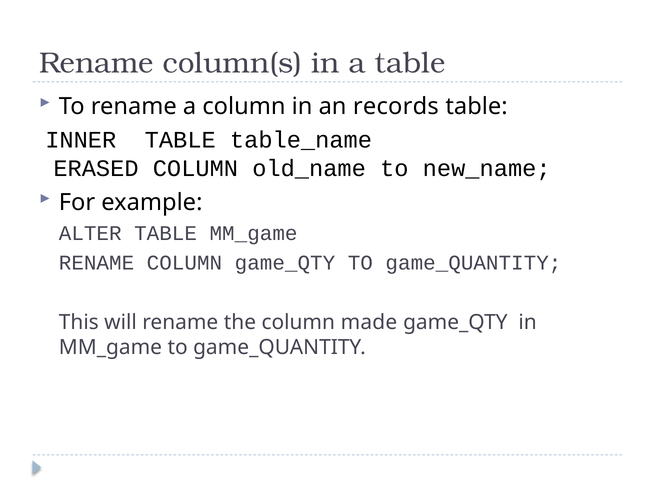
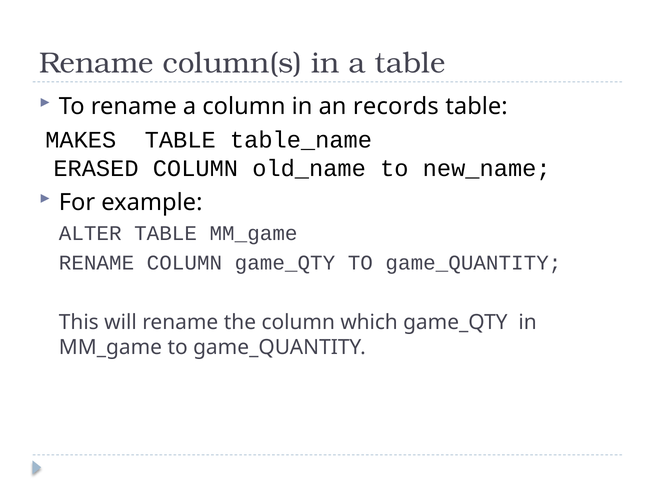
INNER: INNER -> MAKES
made: made -> which
